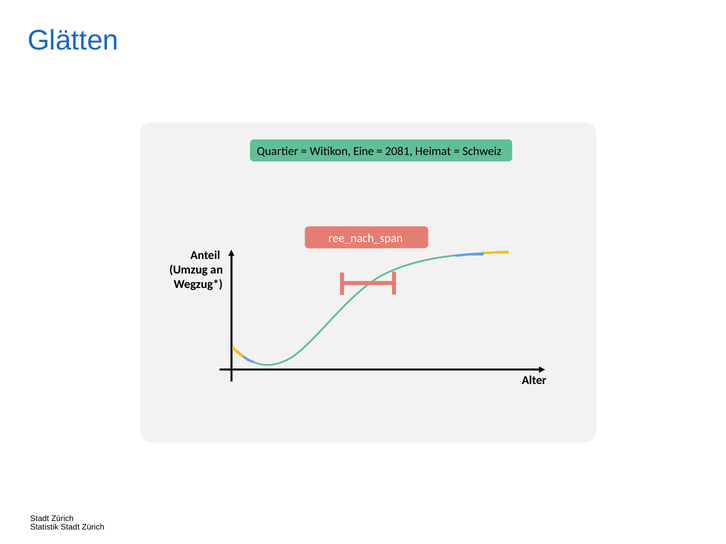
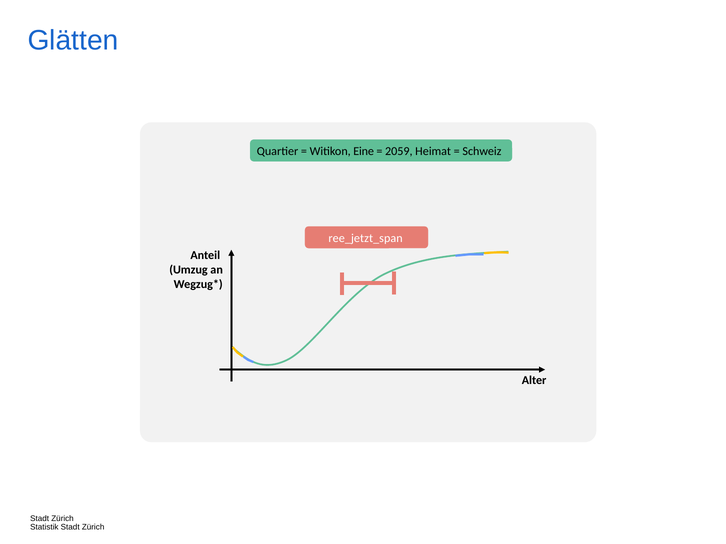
2081: 2081 -> 2059
ree_nach_span: ree_nach_span -> ree_jetzt_span
